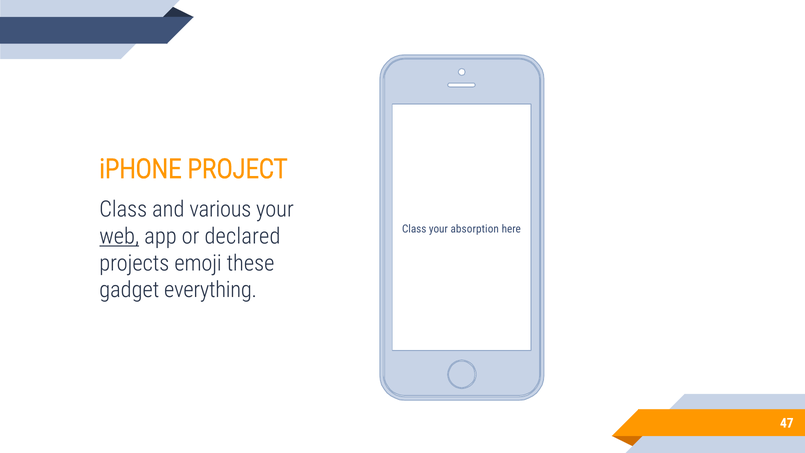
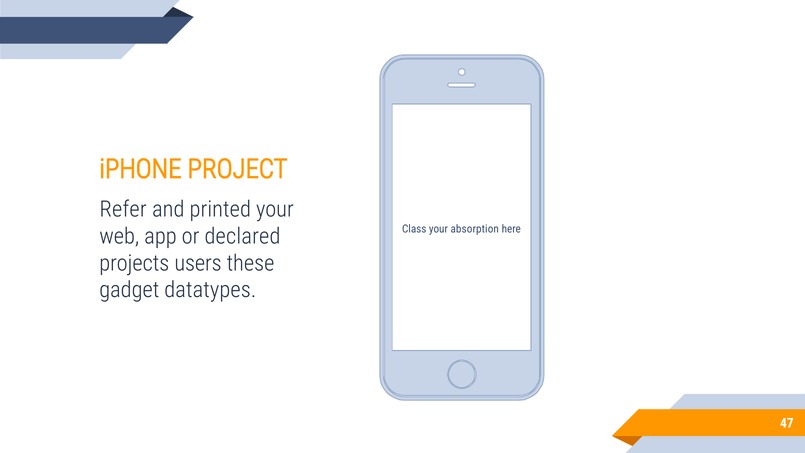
Class at (123, 209): Class -> Refer
various: various -> printed
web underline: present -> none
emoji: emoji -> users
everything: everything -> datatypes
